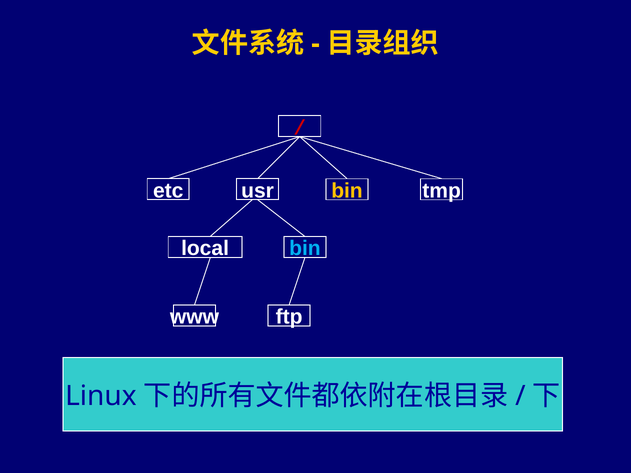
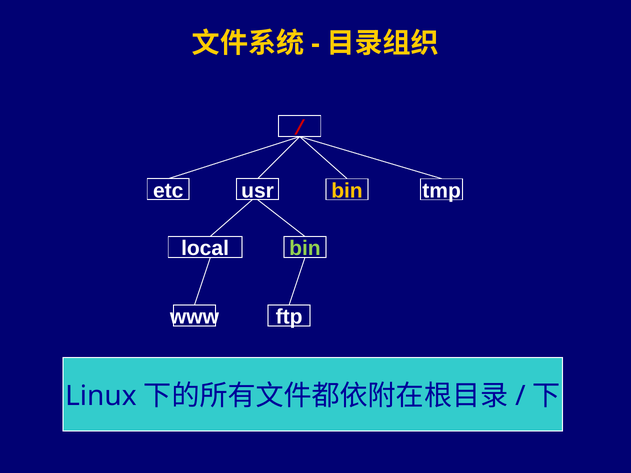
bin at (305, 249) colour: light blue -> light green
